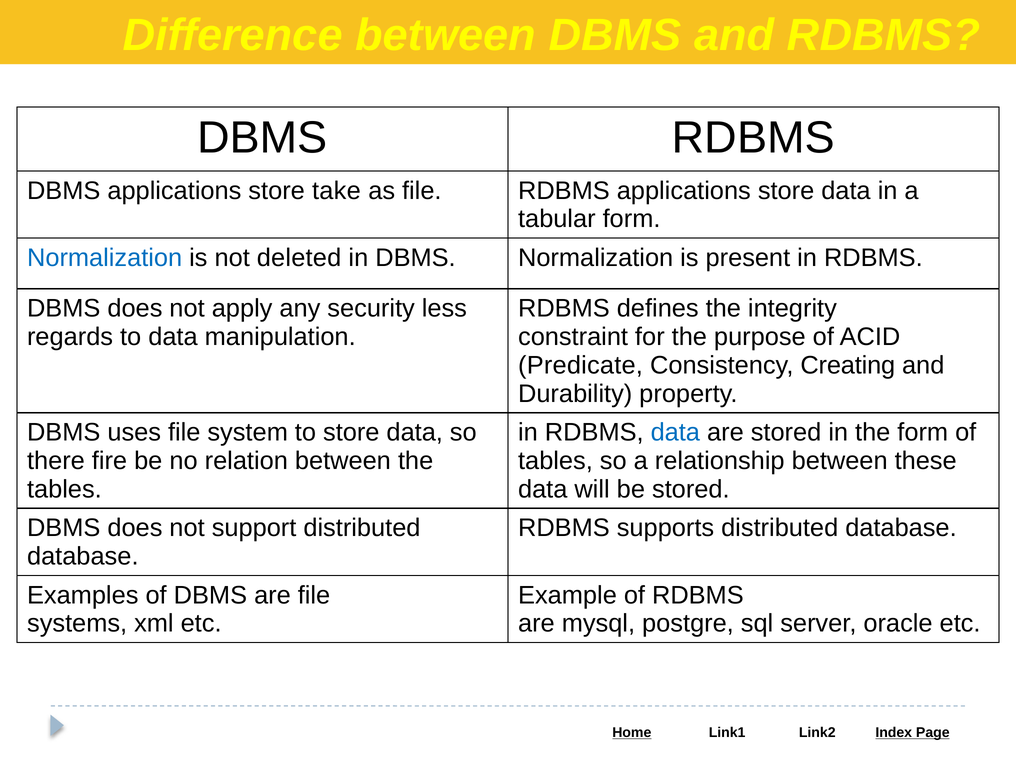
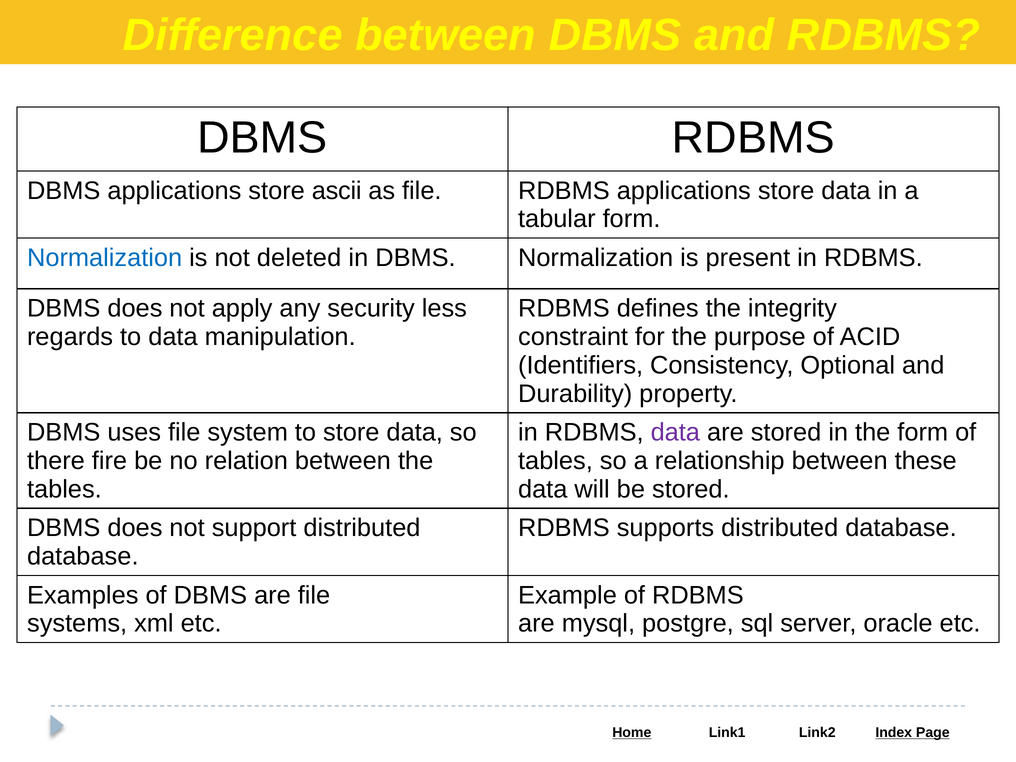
take: take -> ascii
Predicate: Predicate -> Identifiers
Creating: Creating -> Optional
data at (675, 433) colour: blue -> purple
